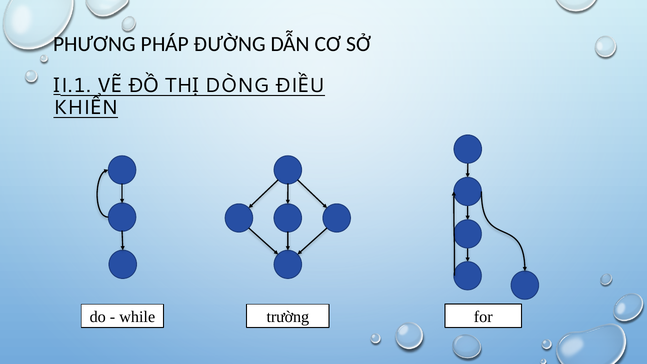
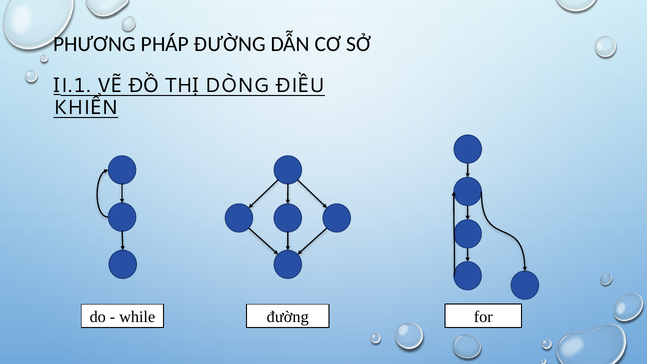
trường at (288, 317): trường -> đường
